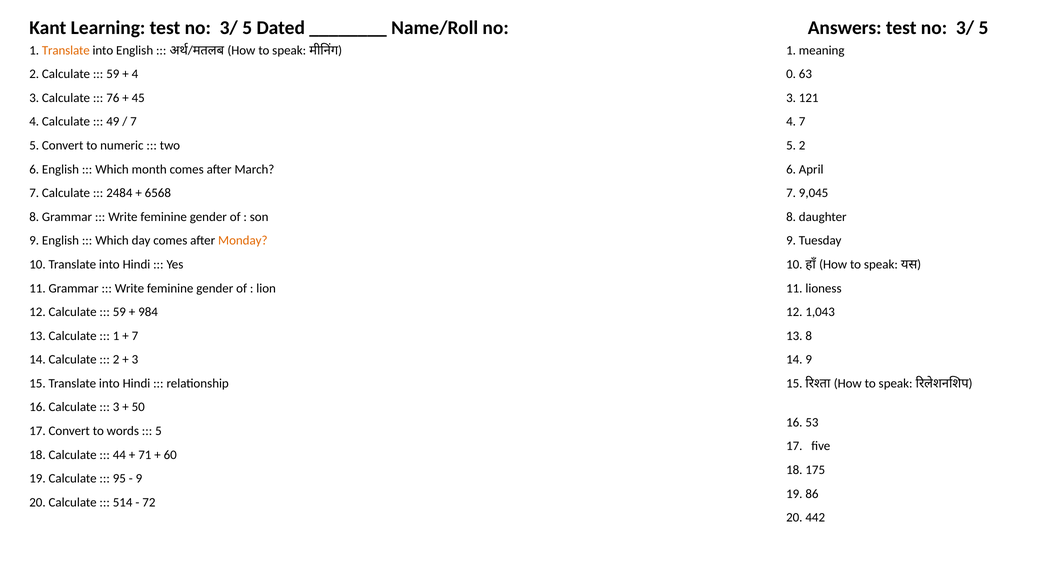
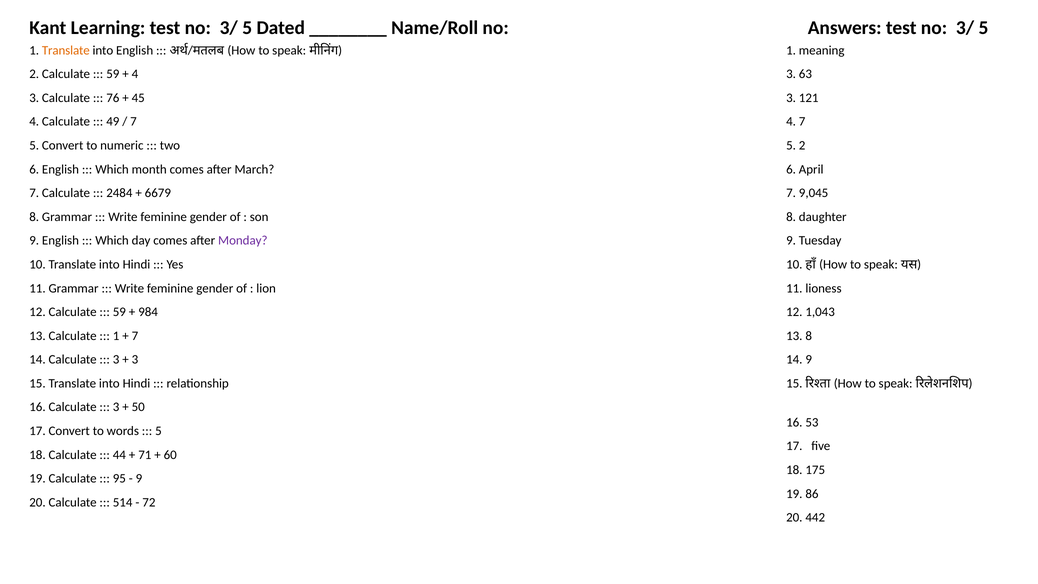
4 0: 0 -> 3
6568: 6568 -> 6679
Monday colour: orange -> purple
2 at (116, 360): 2 -> 3
